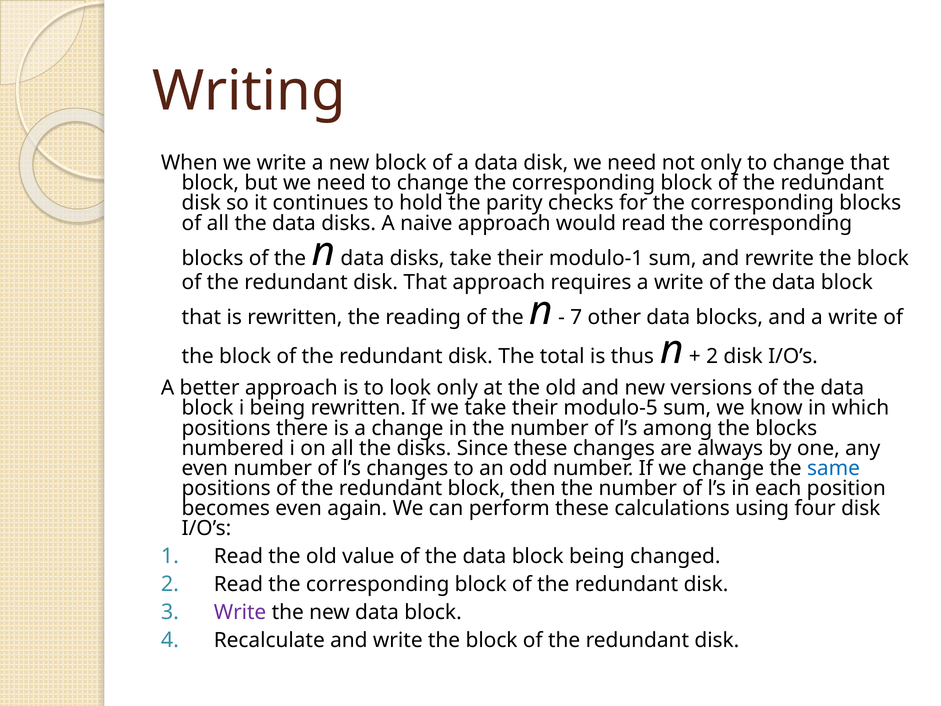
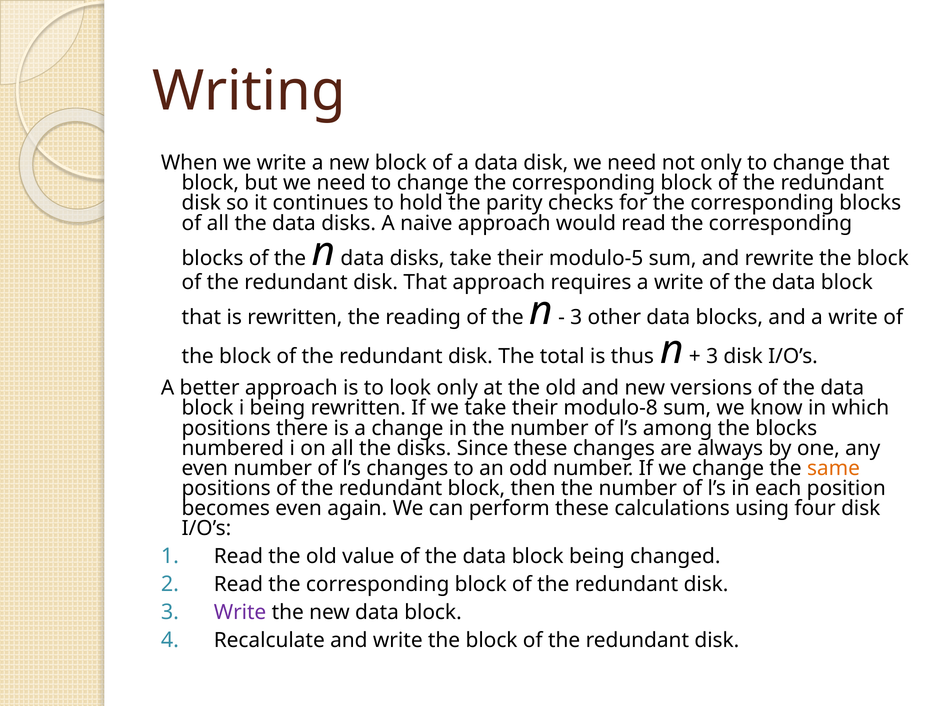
modulo-1: modulo-1 -> modulo-5
7 at (576, 317): 7 -> 3
2 at (712, 356): 2 -> 3
modulo-5: modulo-5 -> modulo-8
same colour: blue -> orange
